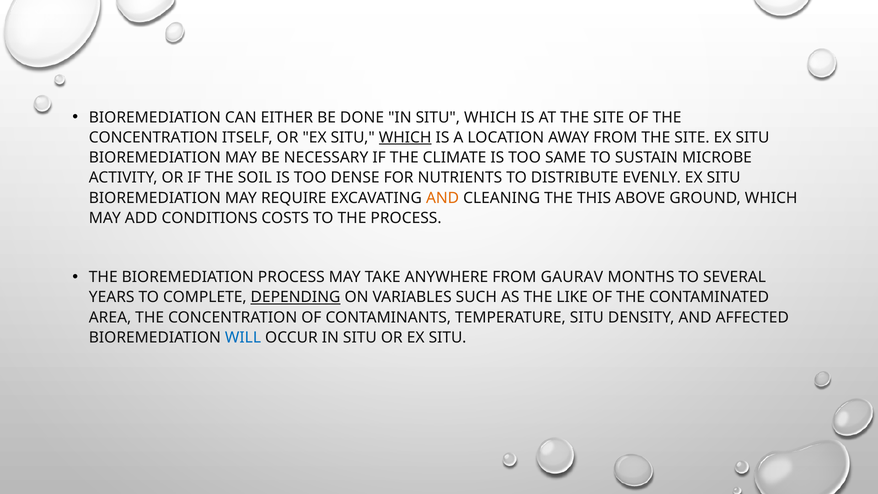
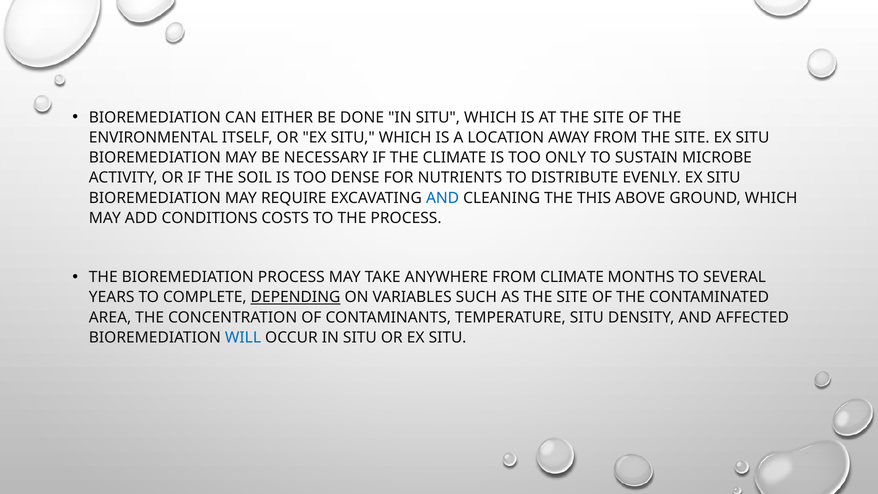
CONCENTRATION at (153, 137): CONCENTRATION -> ENVIRONMENTAL
WHICH at (405, 137) underline: present -> none
SAME: SAME -> ONLY
AND at (443, 198) colour: orange -> blue
FROM GAURAV: GAURAV -> CLIMATE
AS THE LIKE: LIKE -> SITE
